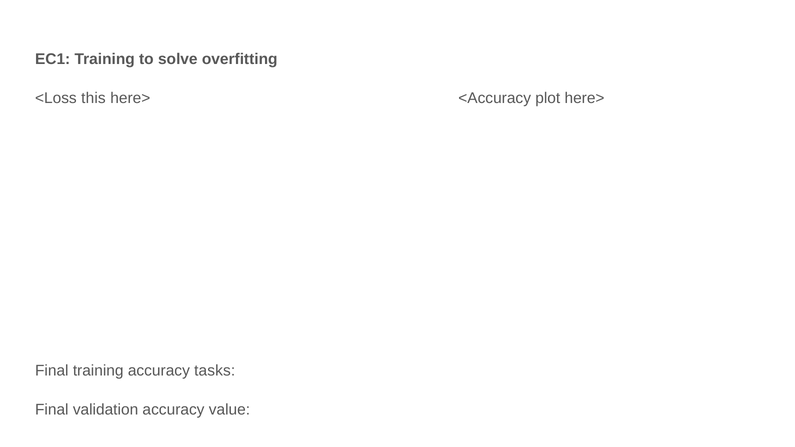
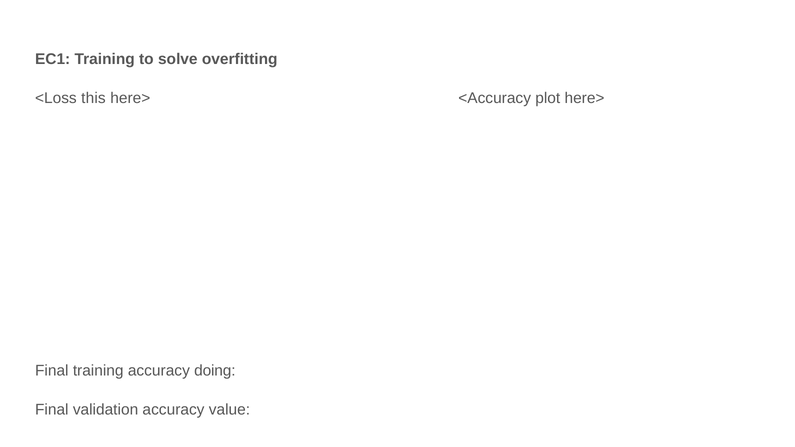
tasks: tasks -> doing
